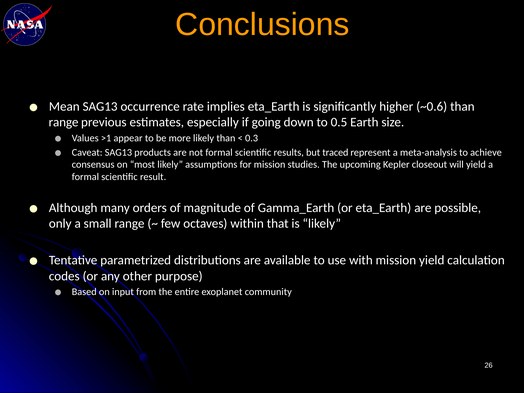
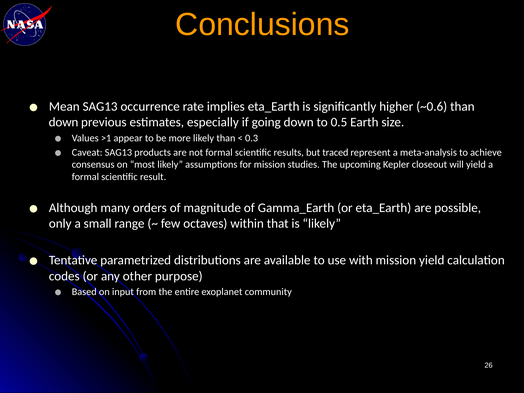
range at (64, 122): range -> down
